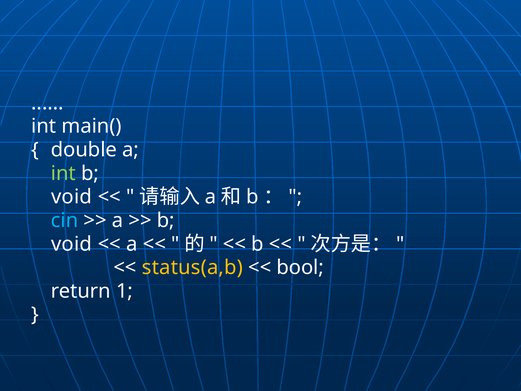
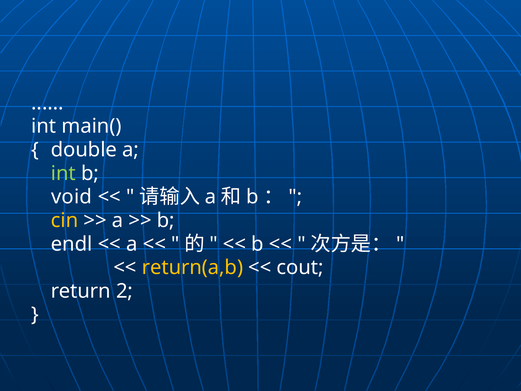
cin colour: light blue -> yellow
void at (72, 244): void -> endl
status(a,b: status(a,b -> return(a,b
bool: bool -> cout
1: 1 -> 2
